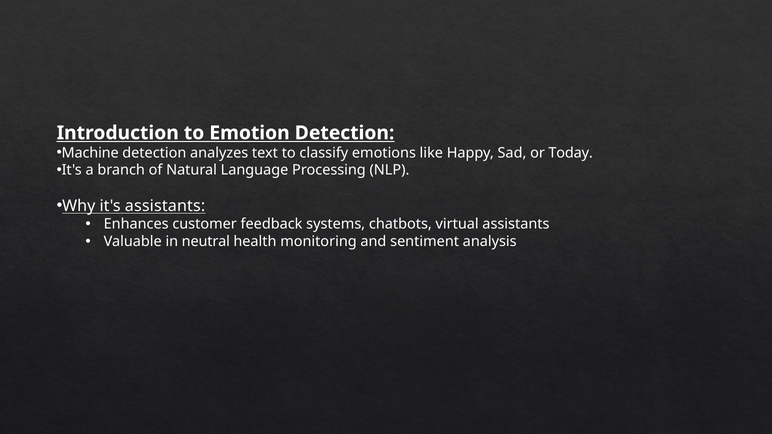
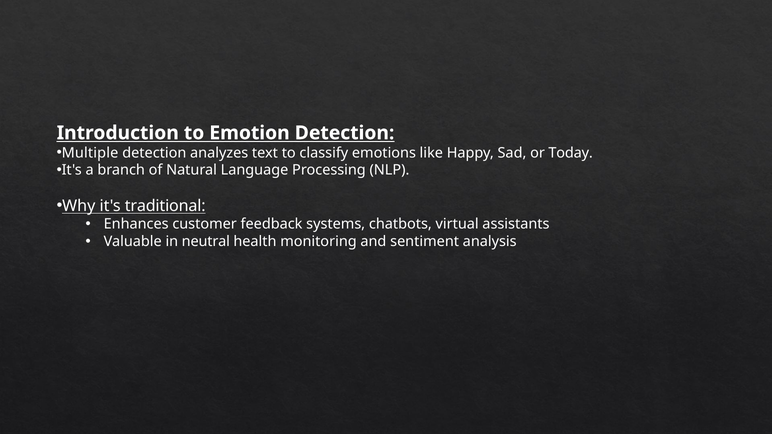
Machine: Machine -> Multiple
it's assistants: assistants -> traditional
